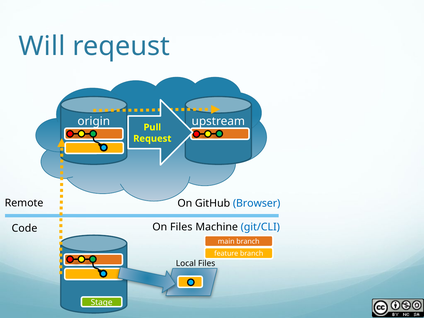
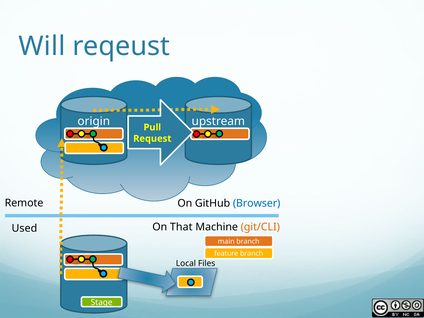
On Files: Files -> That
git/CLI colour: blue -> orange
Code: Code -> Used
